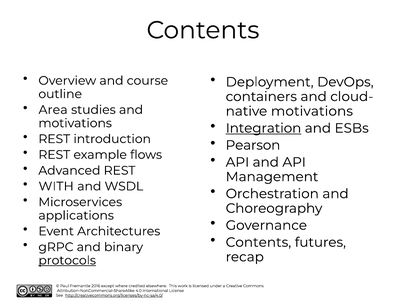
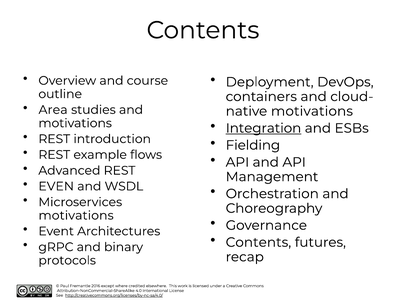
Pearson: Pearson -> Fielding
WITH: WITH -> EVEN
applications at (76, 216): applications -> motivations
protocols underline: present -> none
